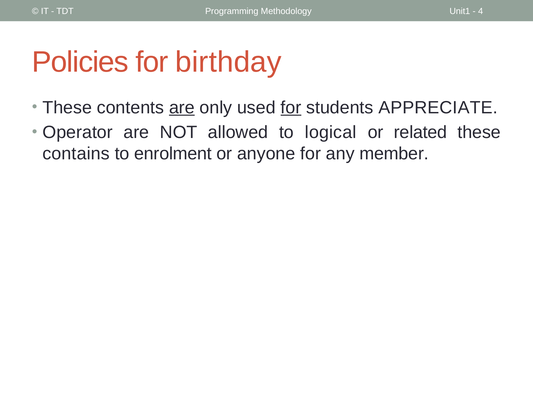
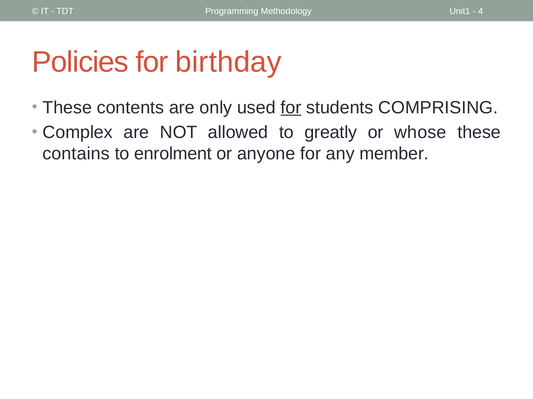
are at (182, 108) underline: present -> none
APPRECIATE: APPRECIATE -> COMPRISING
Operator: Operator -> Complex
logical: logical -> greatly
related: related -> whose
